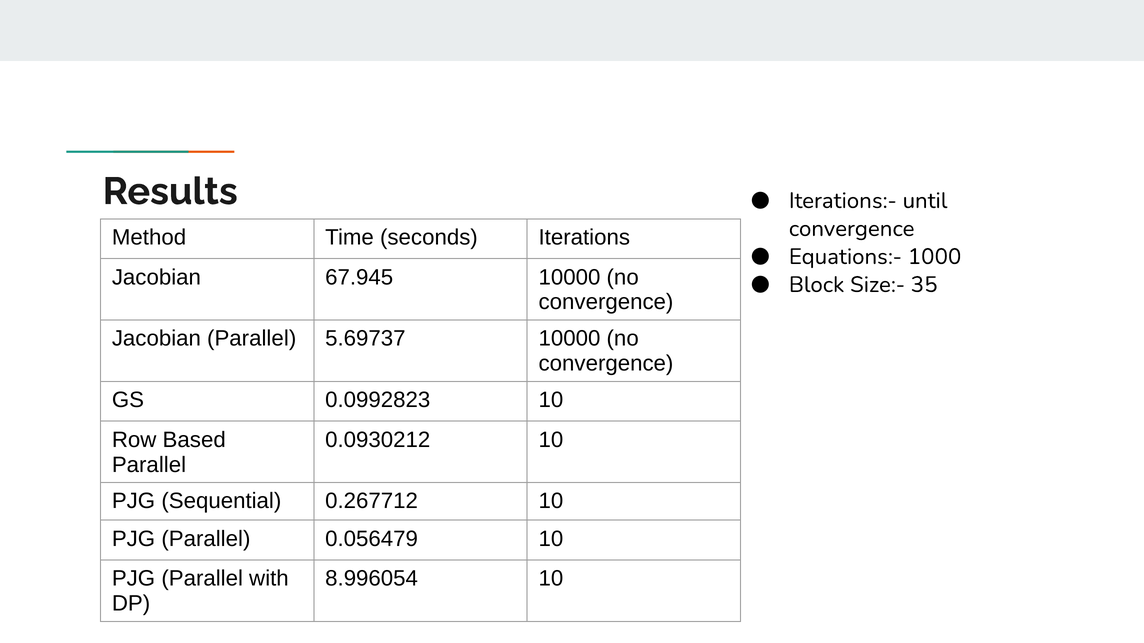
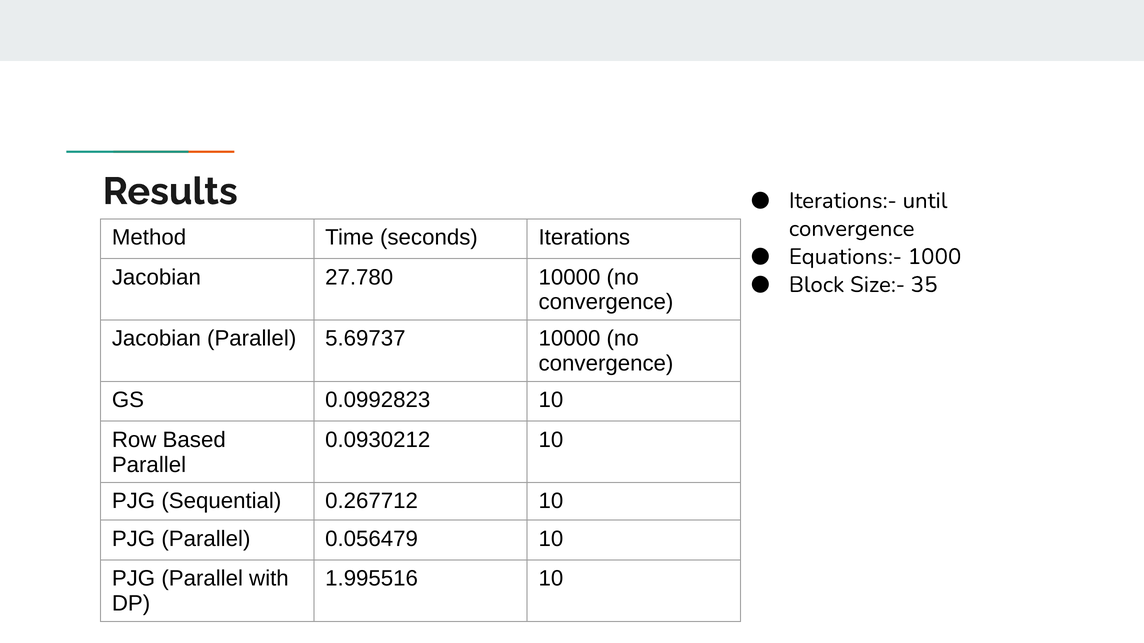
67.945: 67.945 -> 27.780
8.996054: 8.996054 -> 1.995516
